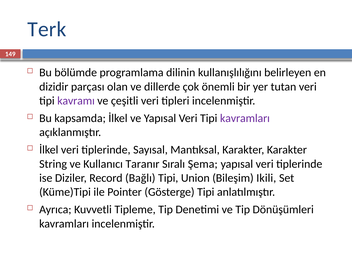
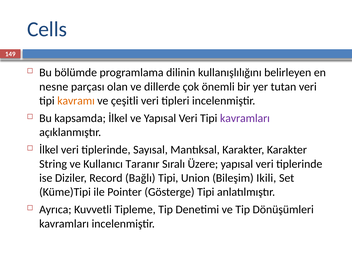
Terk: Terk -> Cells
dizidir: dizidir -> nesne
kavramı colour: purple -> orange
Şema: Şema -> Üzere
